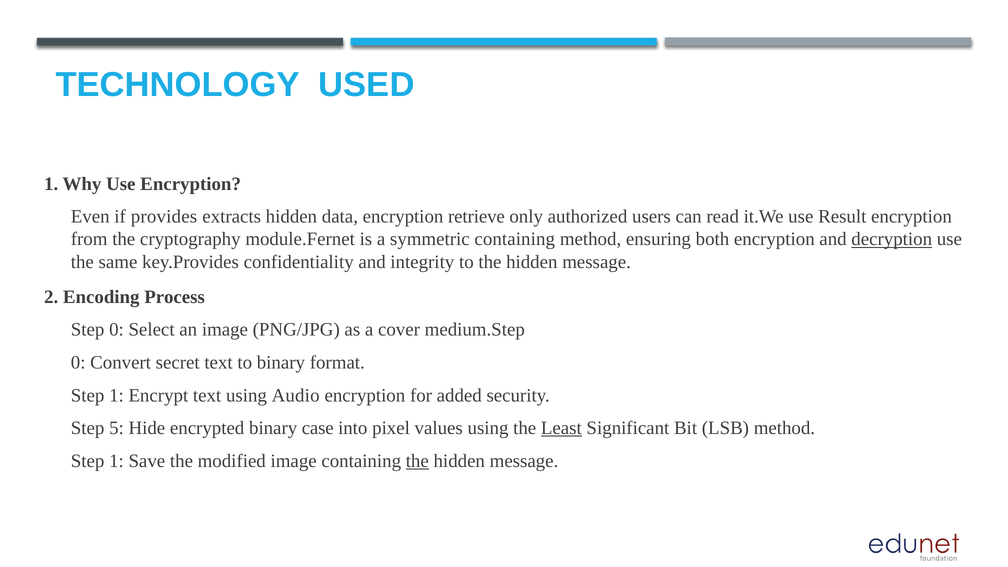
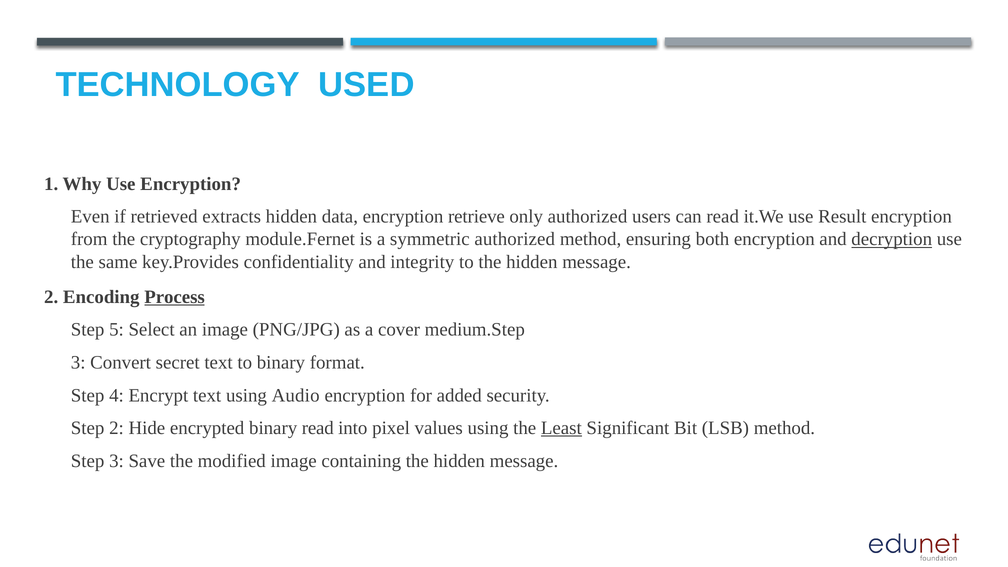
provides: provides -> retrieved
symmetric containing: containing -> authorized
Process underline: none -> present
Step 0: 0 -> 5
0 at (78, 363): 0 -> 3
1 at (116, 395): 1 -> 4
Step 5: 5 -> 2
binary case: case -> read
1 at (116, 461): 1 -> 3
the at (417, 461) underline: present -> none
